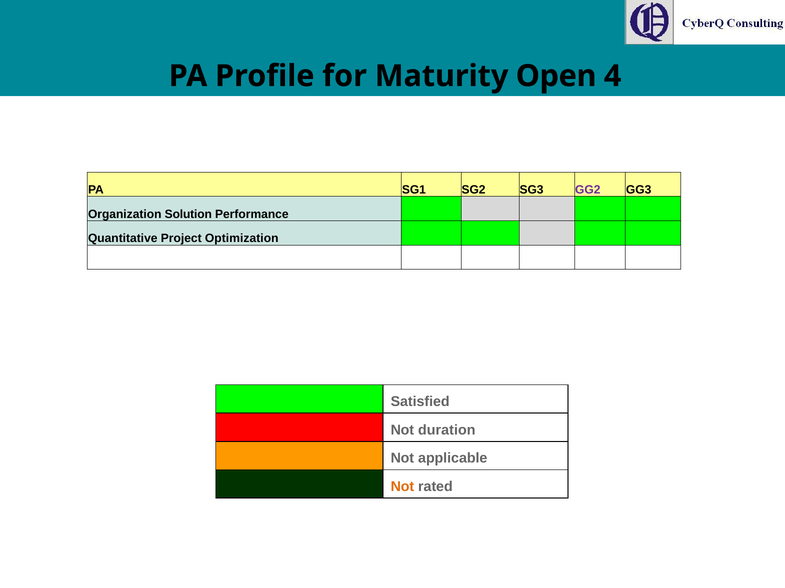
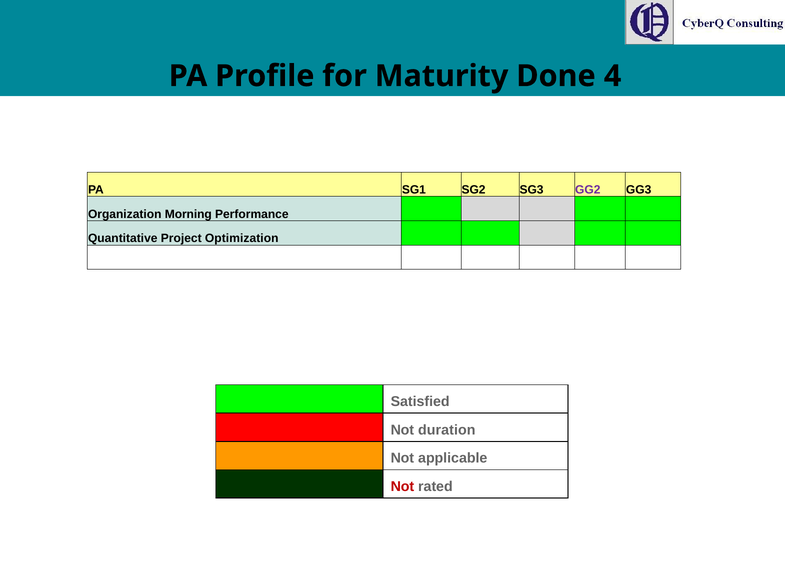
Open: Open -> Done
Solution: Solution -> Morning
Not at (402, 487) colour: orange -> red
